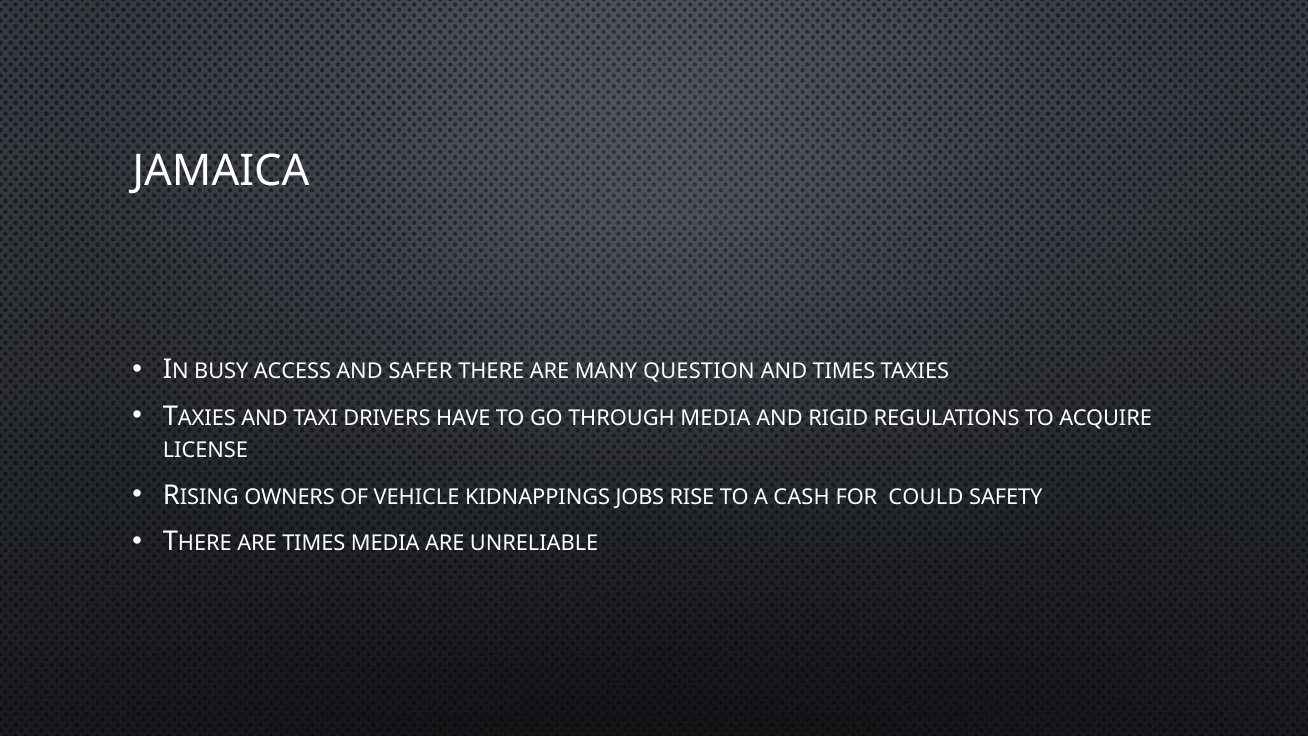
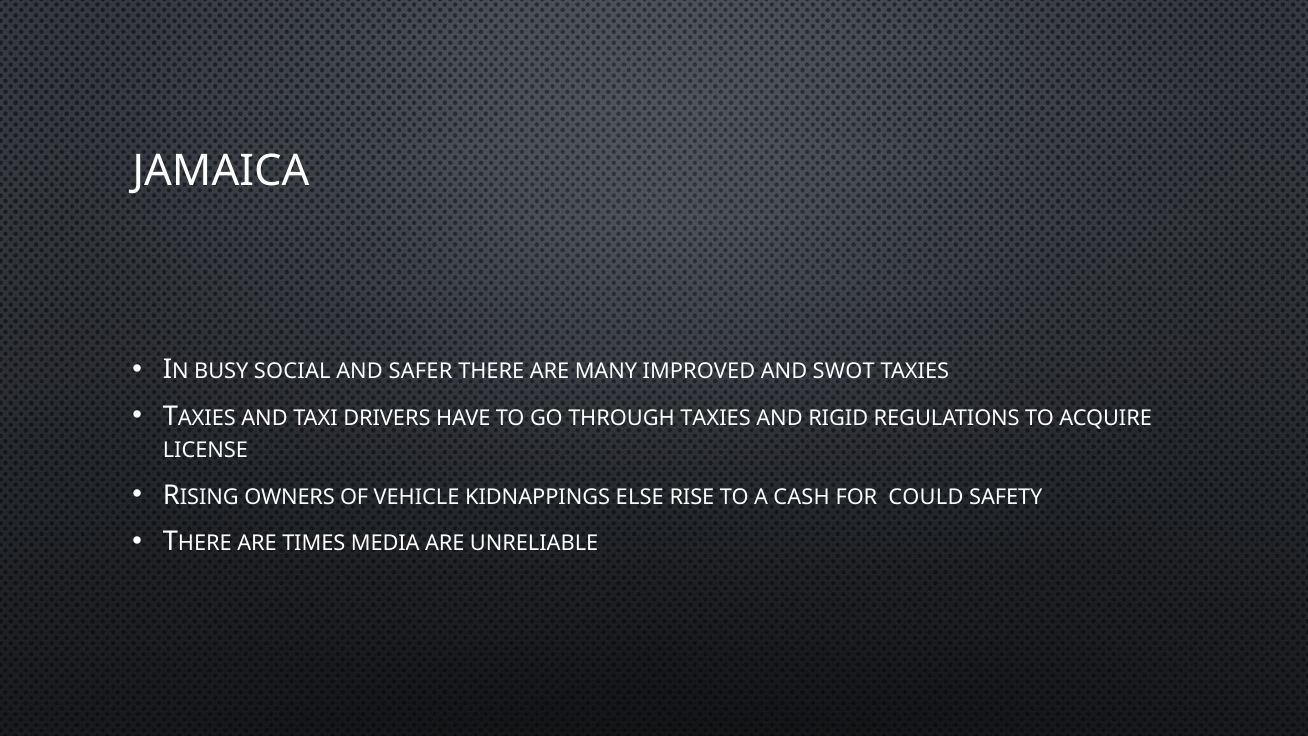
ACCESS: ACCESS -> SOCIAL
QUESTION: QUESTION -> IMPROVED
AND TIMES: TIMES -> SWOT
THROUGH MEDIA: MEDIA -> TAXIES
JOBS: JOBS -> ELSE
